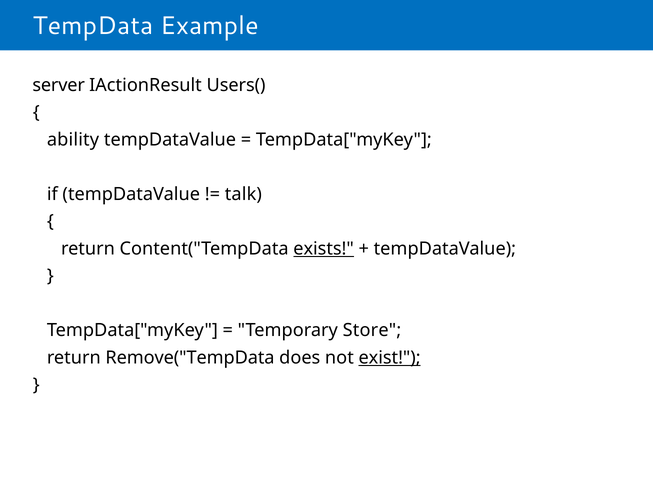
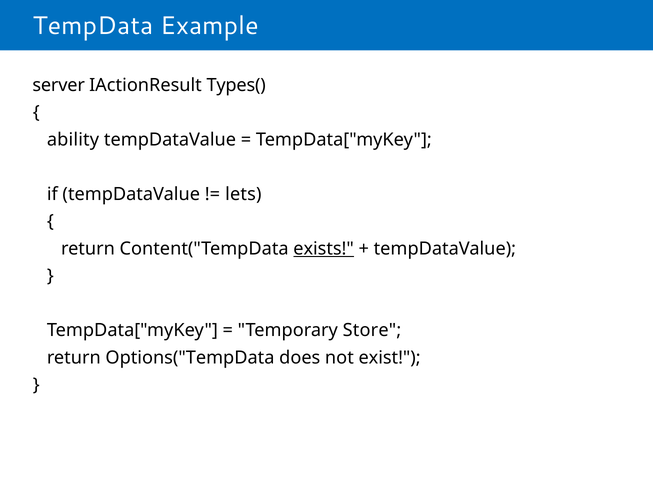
Users(: Users( -> Types(
talk: talk -> lets
Remove("TempData: Remove("TempData -> Options("TempData
exist underline: present -> none
